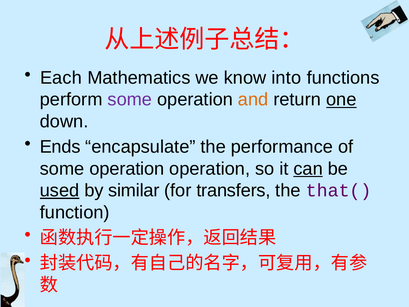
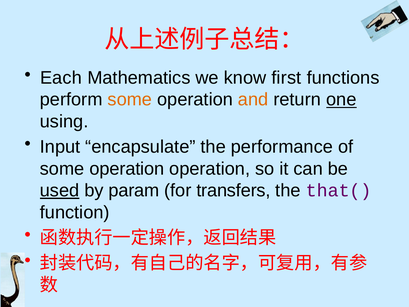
into: into -> first
some at (130, 99) colour: purple -> orange
down: down -> using
Ends: Ends -> Input
can underline: present -> none
similar: similar -> param
